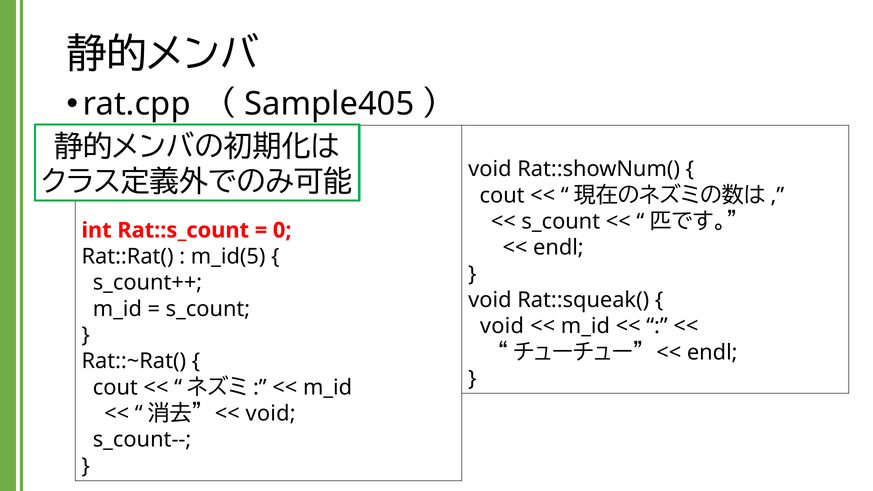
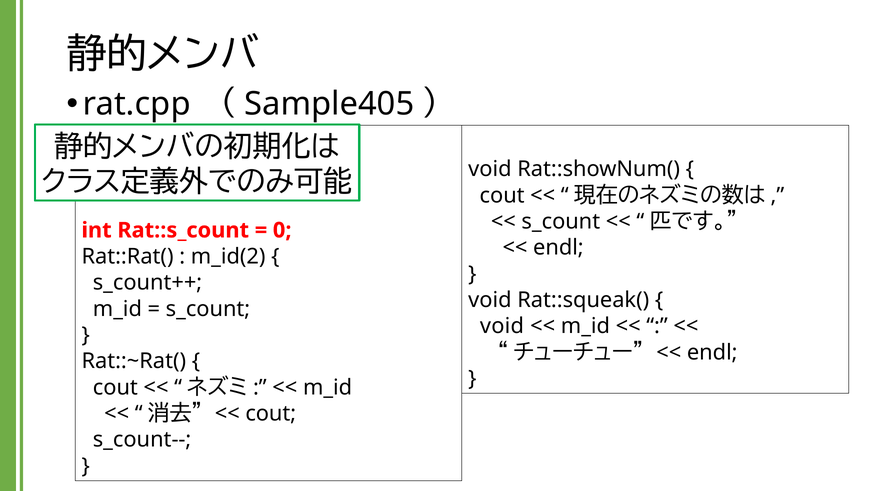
m_id(5: m_id(5 -> m_id(2
void at (271, 414): void -> cout
